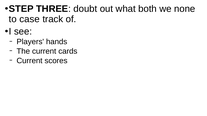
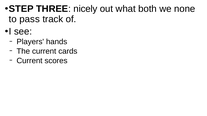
doubt: doubt -> nicely
case: case -> pass
